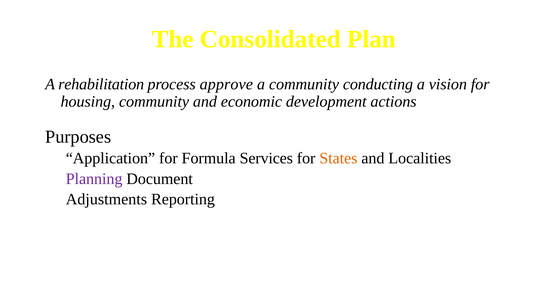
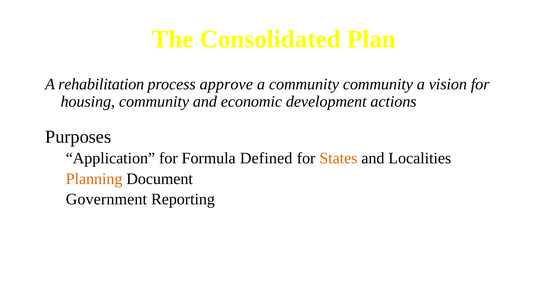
community conducting: conducting -> community
Services: Services -> Defined
Planning colour: purple -> orange
Adjustments: Adjustments -> Government
